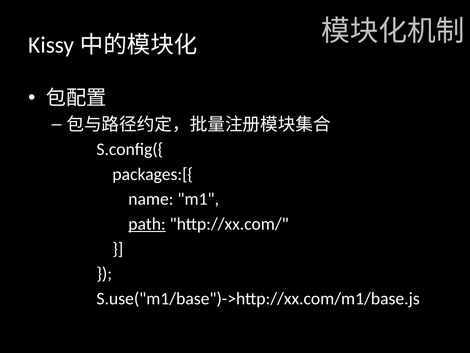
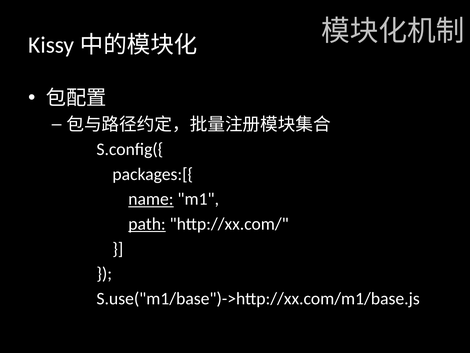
name underline: none -> present
